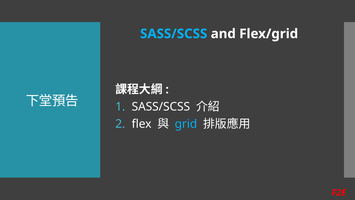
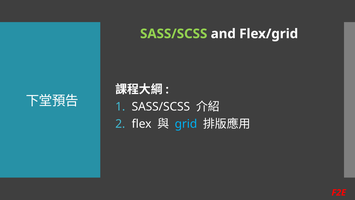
SASS/SCSS at (174, 34) colour: light blue -> light green
